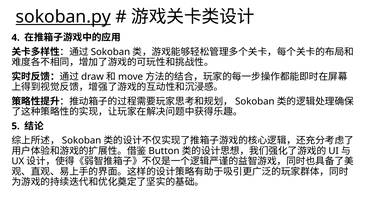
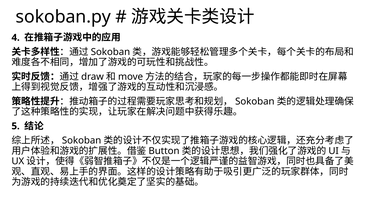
sokoban.py underline: present -> none
